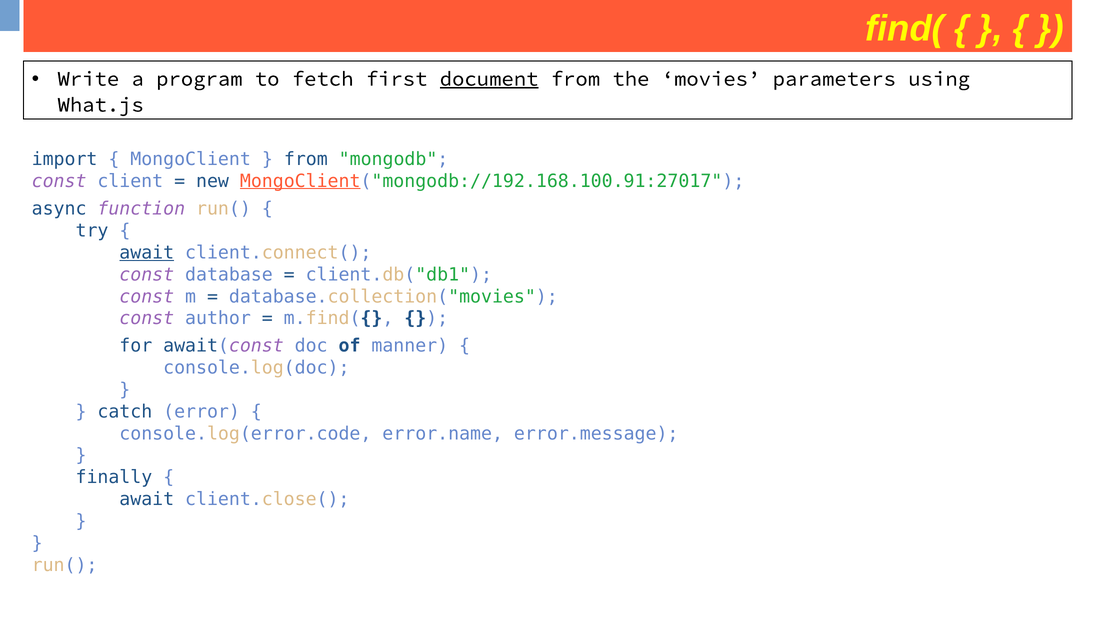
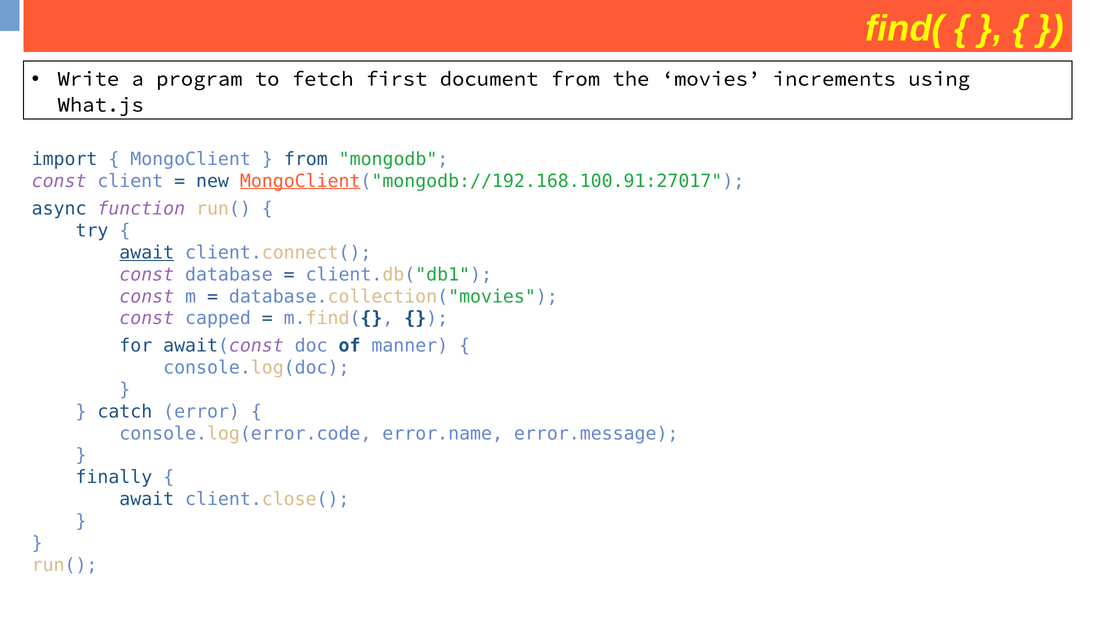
document underline: present -> none
parameters: parameters -> increments
author: author -> capped
